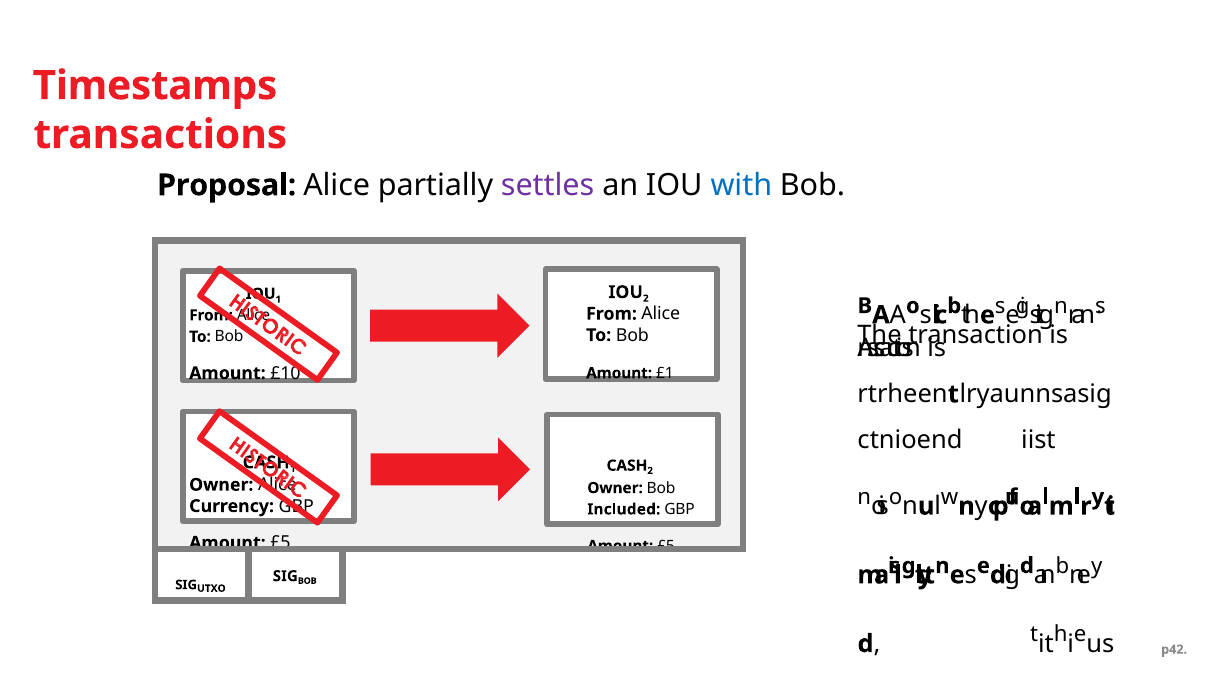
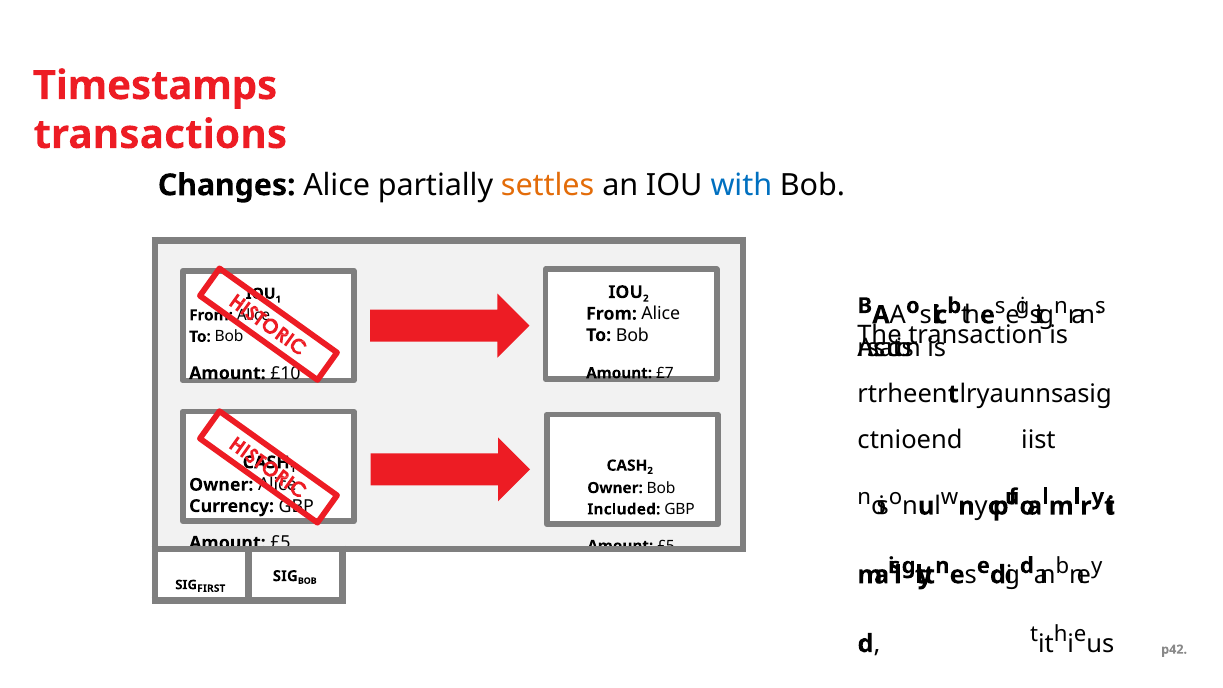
Proposal: Proposal -> Changes
settles colour: purple -> orange
£1: £1 -> £7
UTXO: UTXO -> FIRST
